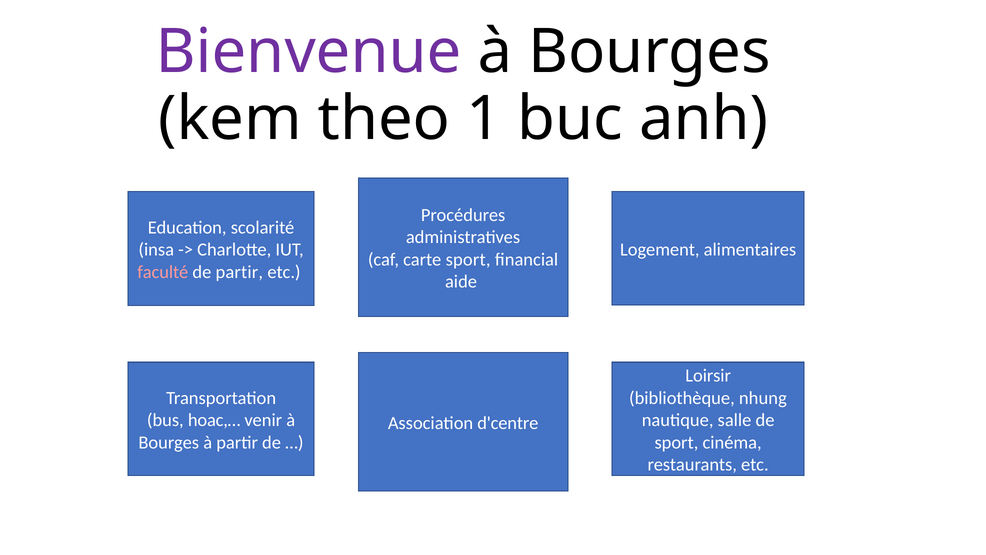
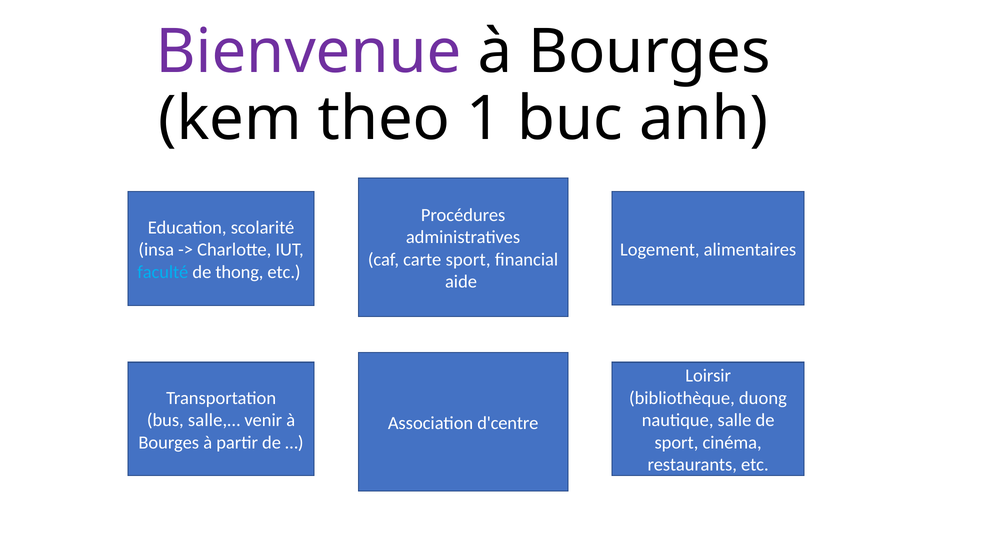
faculté colour: pink -> light blue
de partir: partir -> thong
nhung: nhung -> duong
hoac,…: hoac,… -> salle,…
